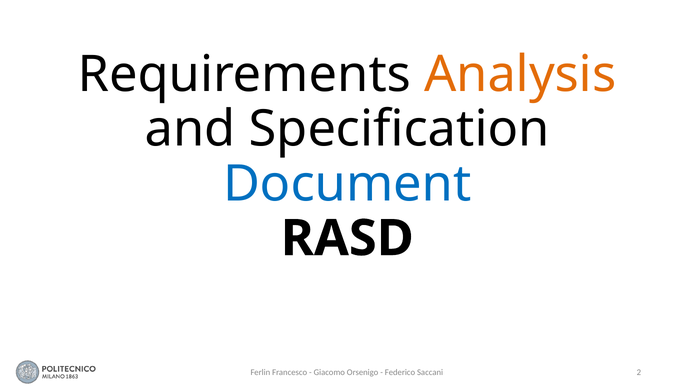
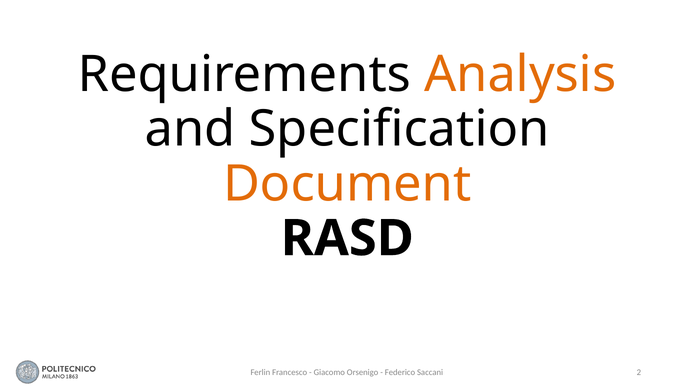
Document colour: blue -> orange
